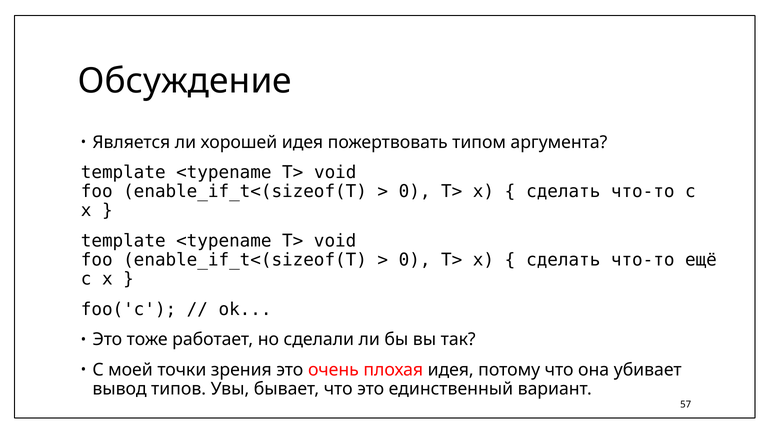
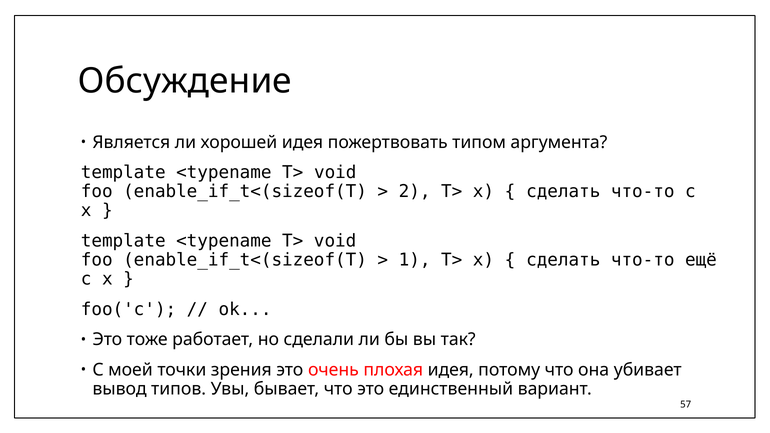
0 at (415, 192): 0 -> 2
0 at (415, 260): 0 -> 1
